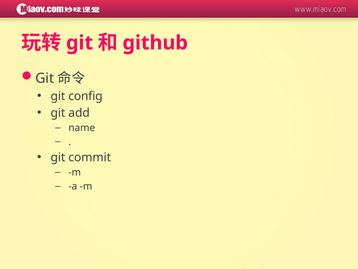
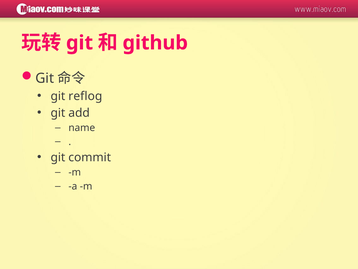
config: config -> reflog
